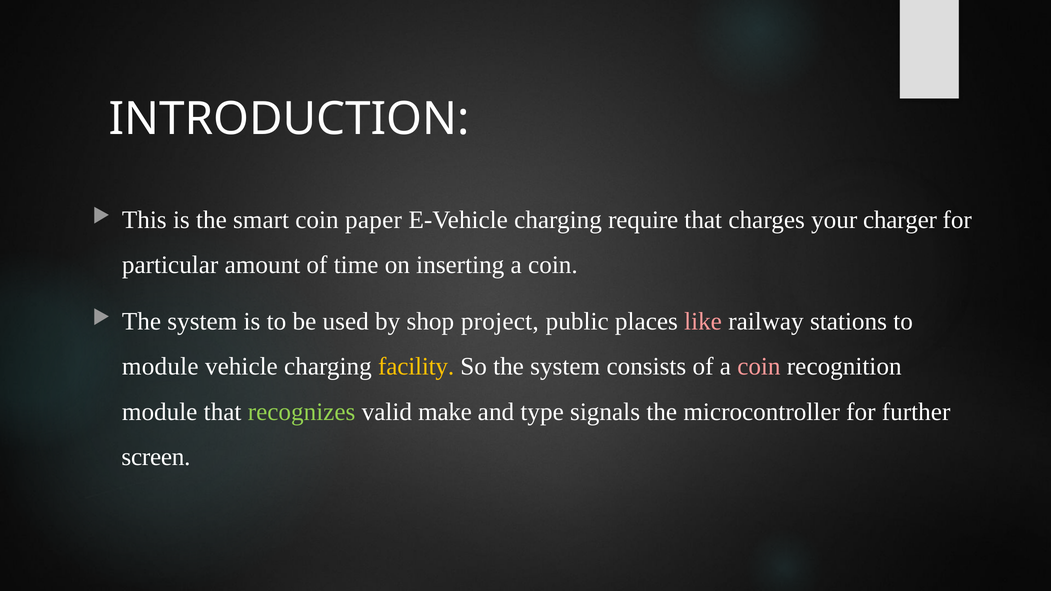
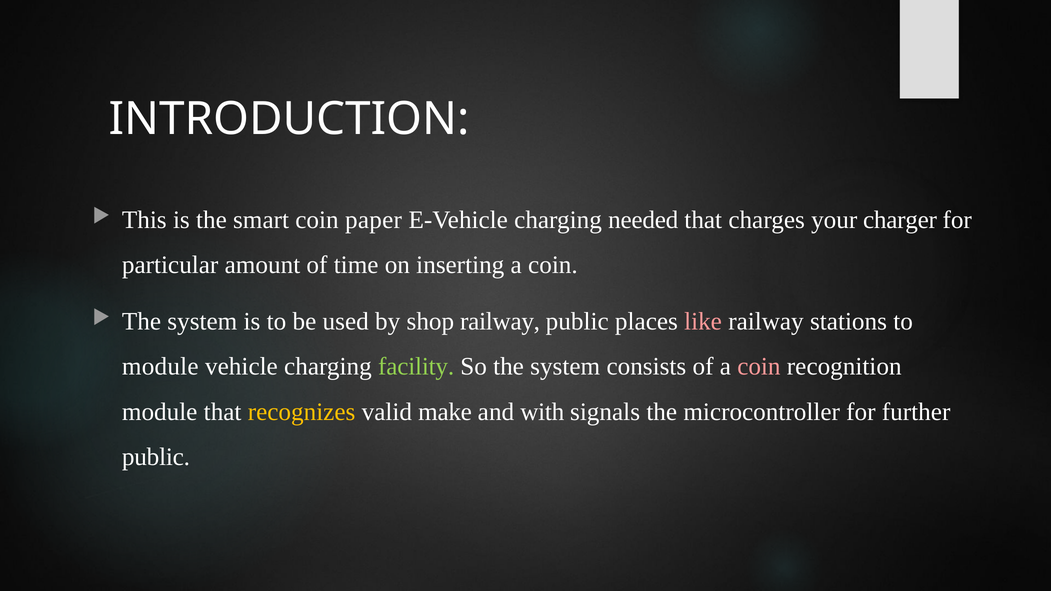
require: require -> needed
shop project: project -> railway
facility colour: yellow -> light green
recognizes colour: light green -> yellow
type: type -> with
screen at (156, 457): screen -> public
